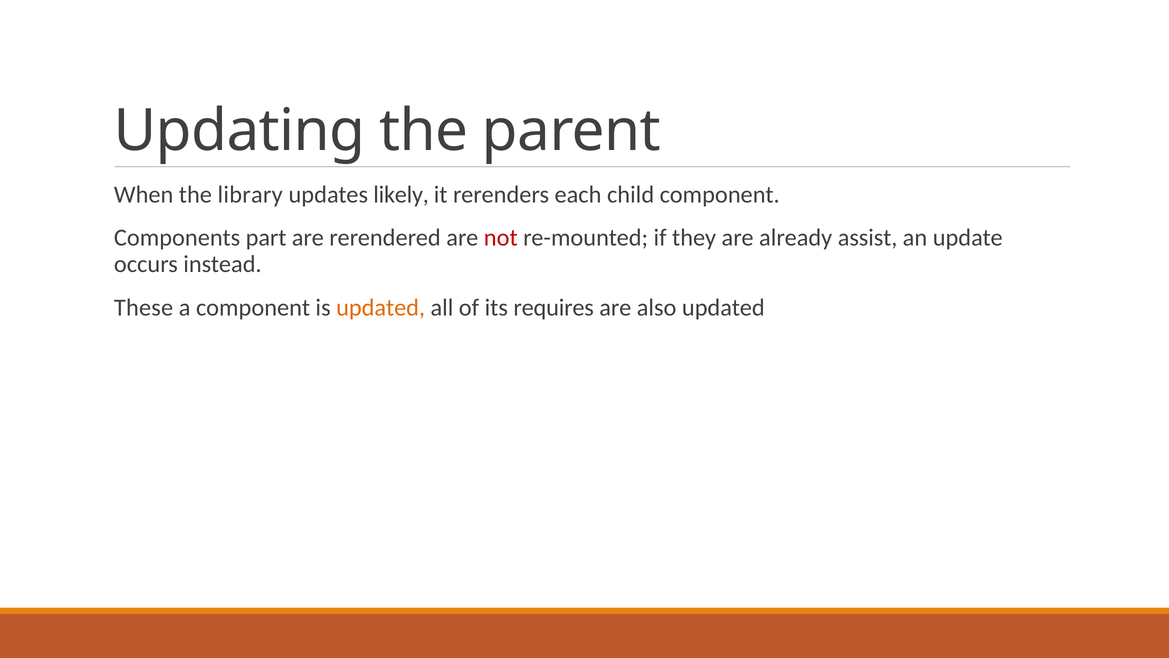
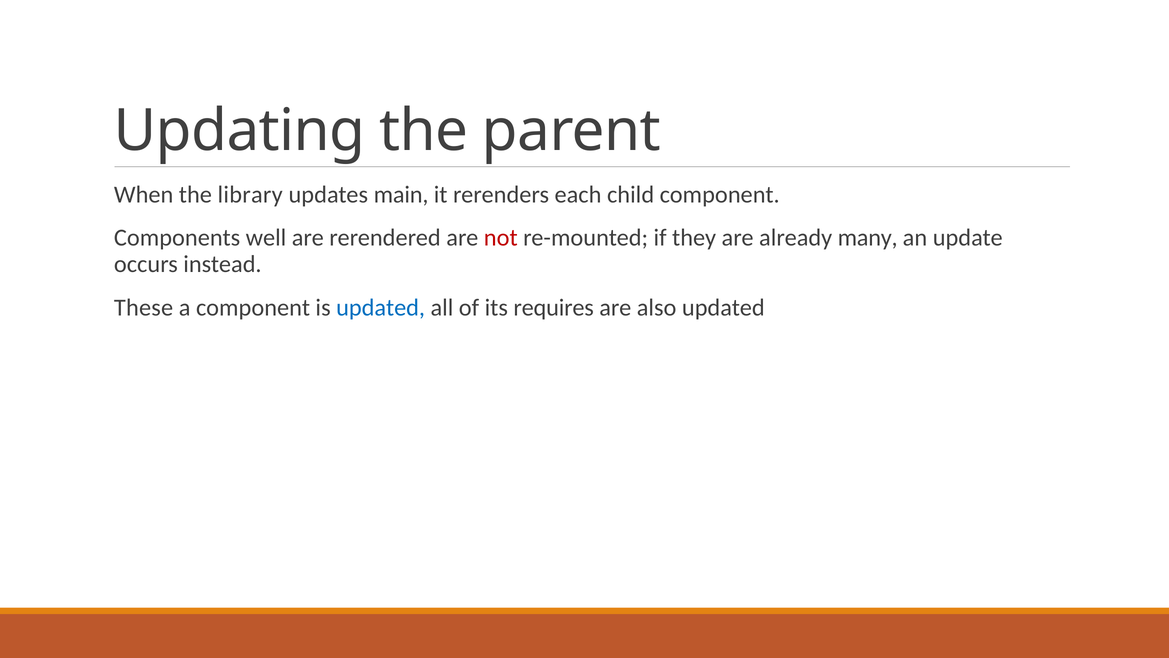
likely: likely -> main
part: part -> well
assist: assist -> many
updated at (381, 307) colour: orange -> blue
